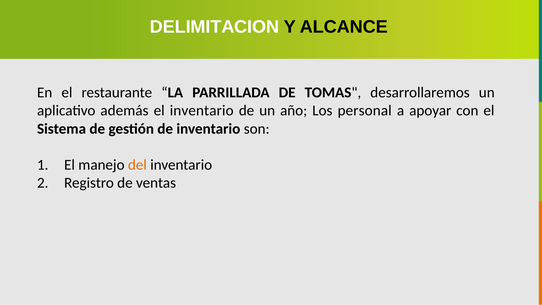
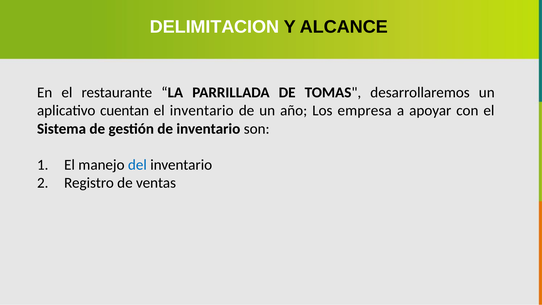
además: además -> cuentan
personal: personal -> empresa
del colour: orange -> blue
